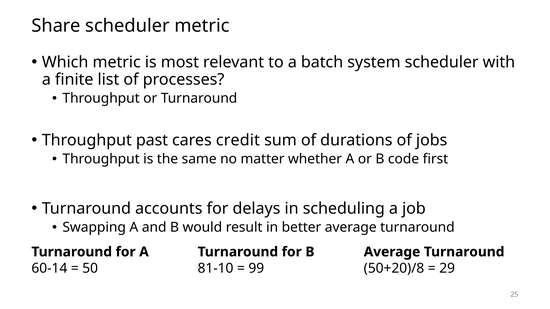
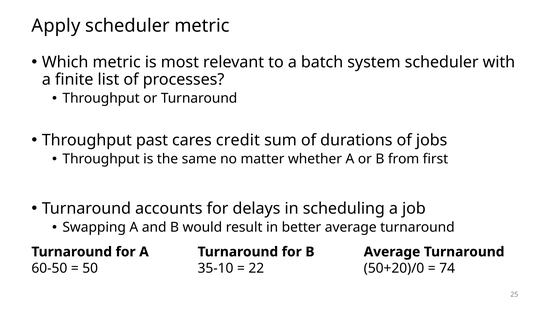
Share: Share -> Apply
code: code -> from
60-14: 60-14 -> 60-50
81-10: 81-10 -> 35-10
99: 99 -> 22
50+20)/8: 50+20)/8 -> 50+20)/0
29: 29 -> 74
